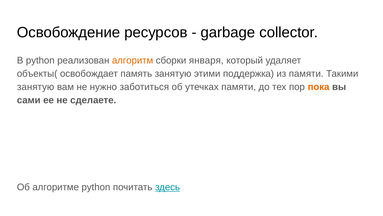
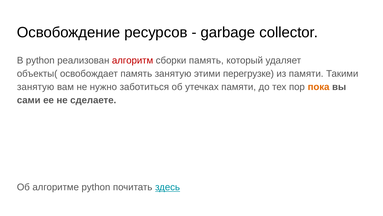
алгоритм colour: orange -> red
сборки января: января -> память
поддержка: поддержка -> перегрузке
